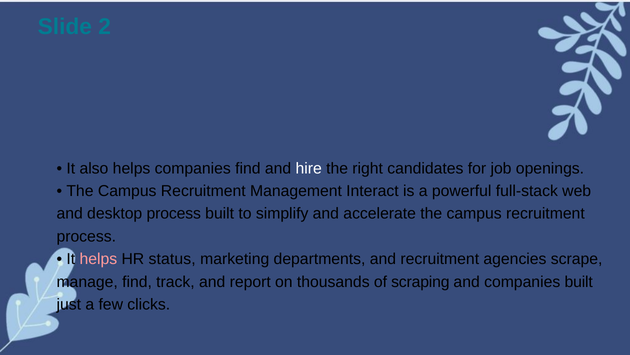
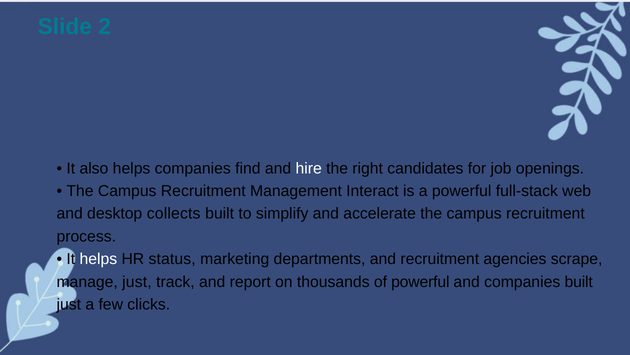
desktop process: process -> collects
helps at (98, 259) colour: pink -> white
manage find: find -> just
of scraping: scraping -> powerful
